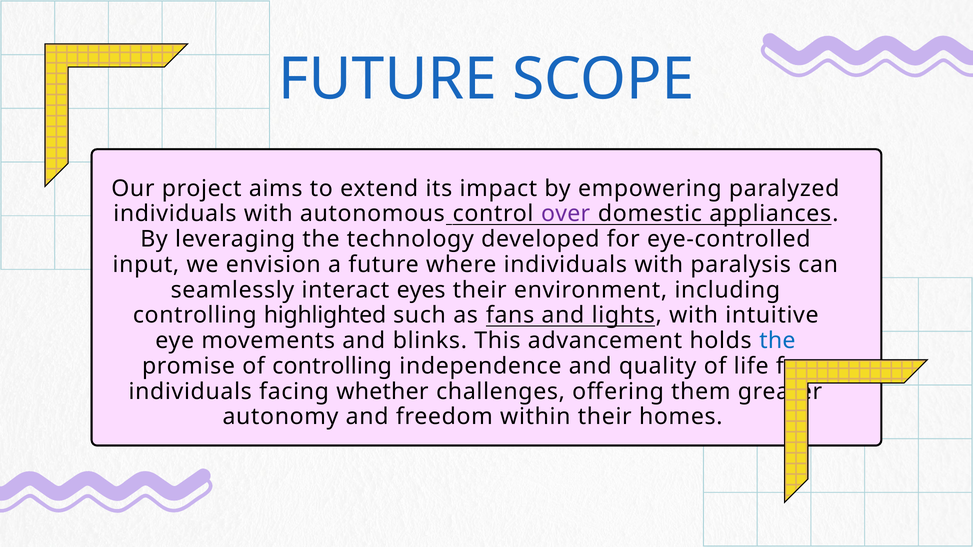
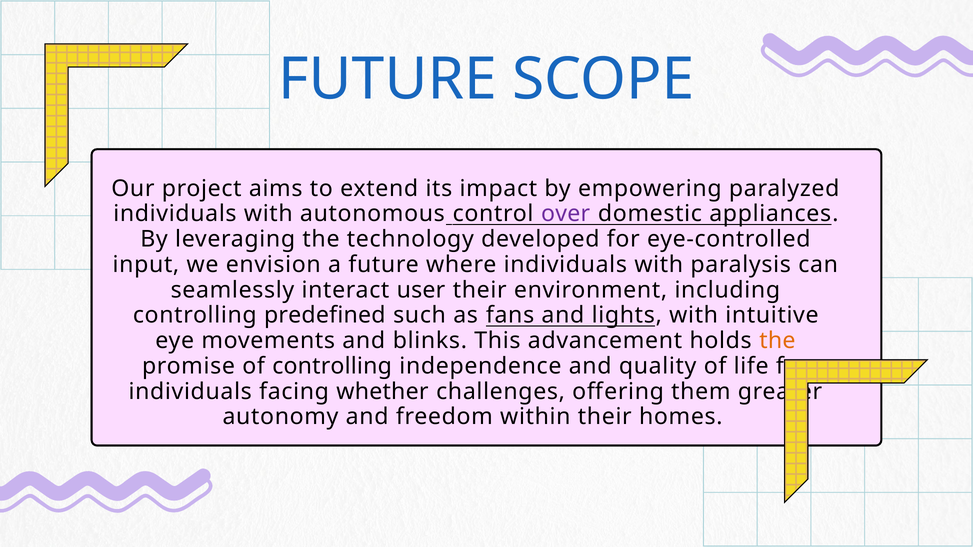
eyes: eyes -> user
highlighted: highlighted -> predefined
the at (777, 341) colour: blue -> orange
